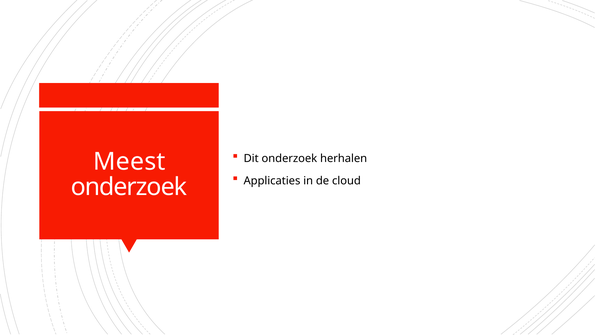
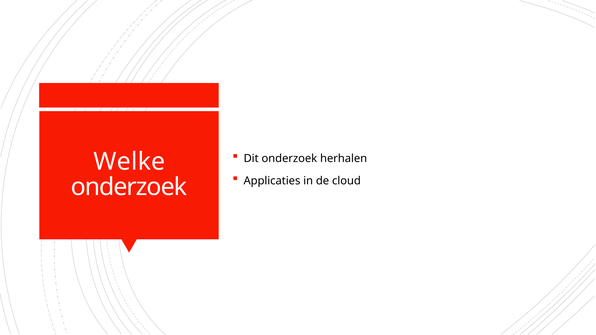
Meest: Meest -> Welke
